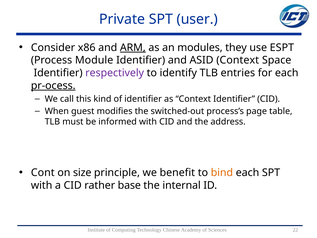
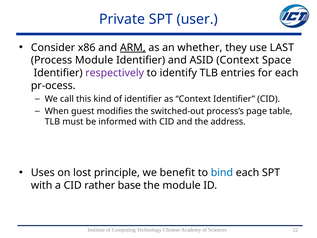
modules: modules -> whether
ESPT: ESPT -> LAST
pr-ocess underline: present -> none
Cont: Cont -> Uses
size: size -> lost
bind colour: orange -> blue
the internal: internal -> module
